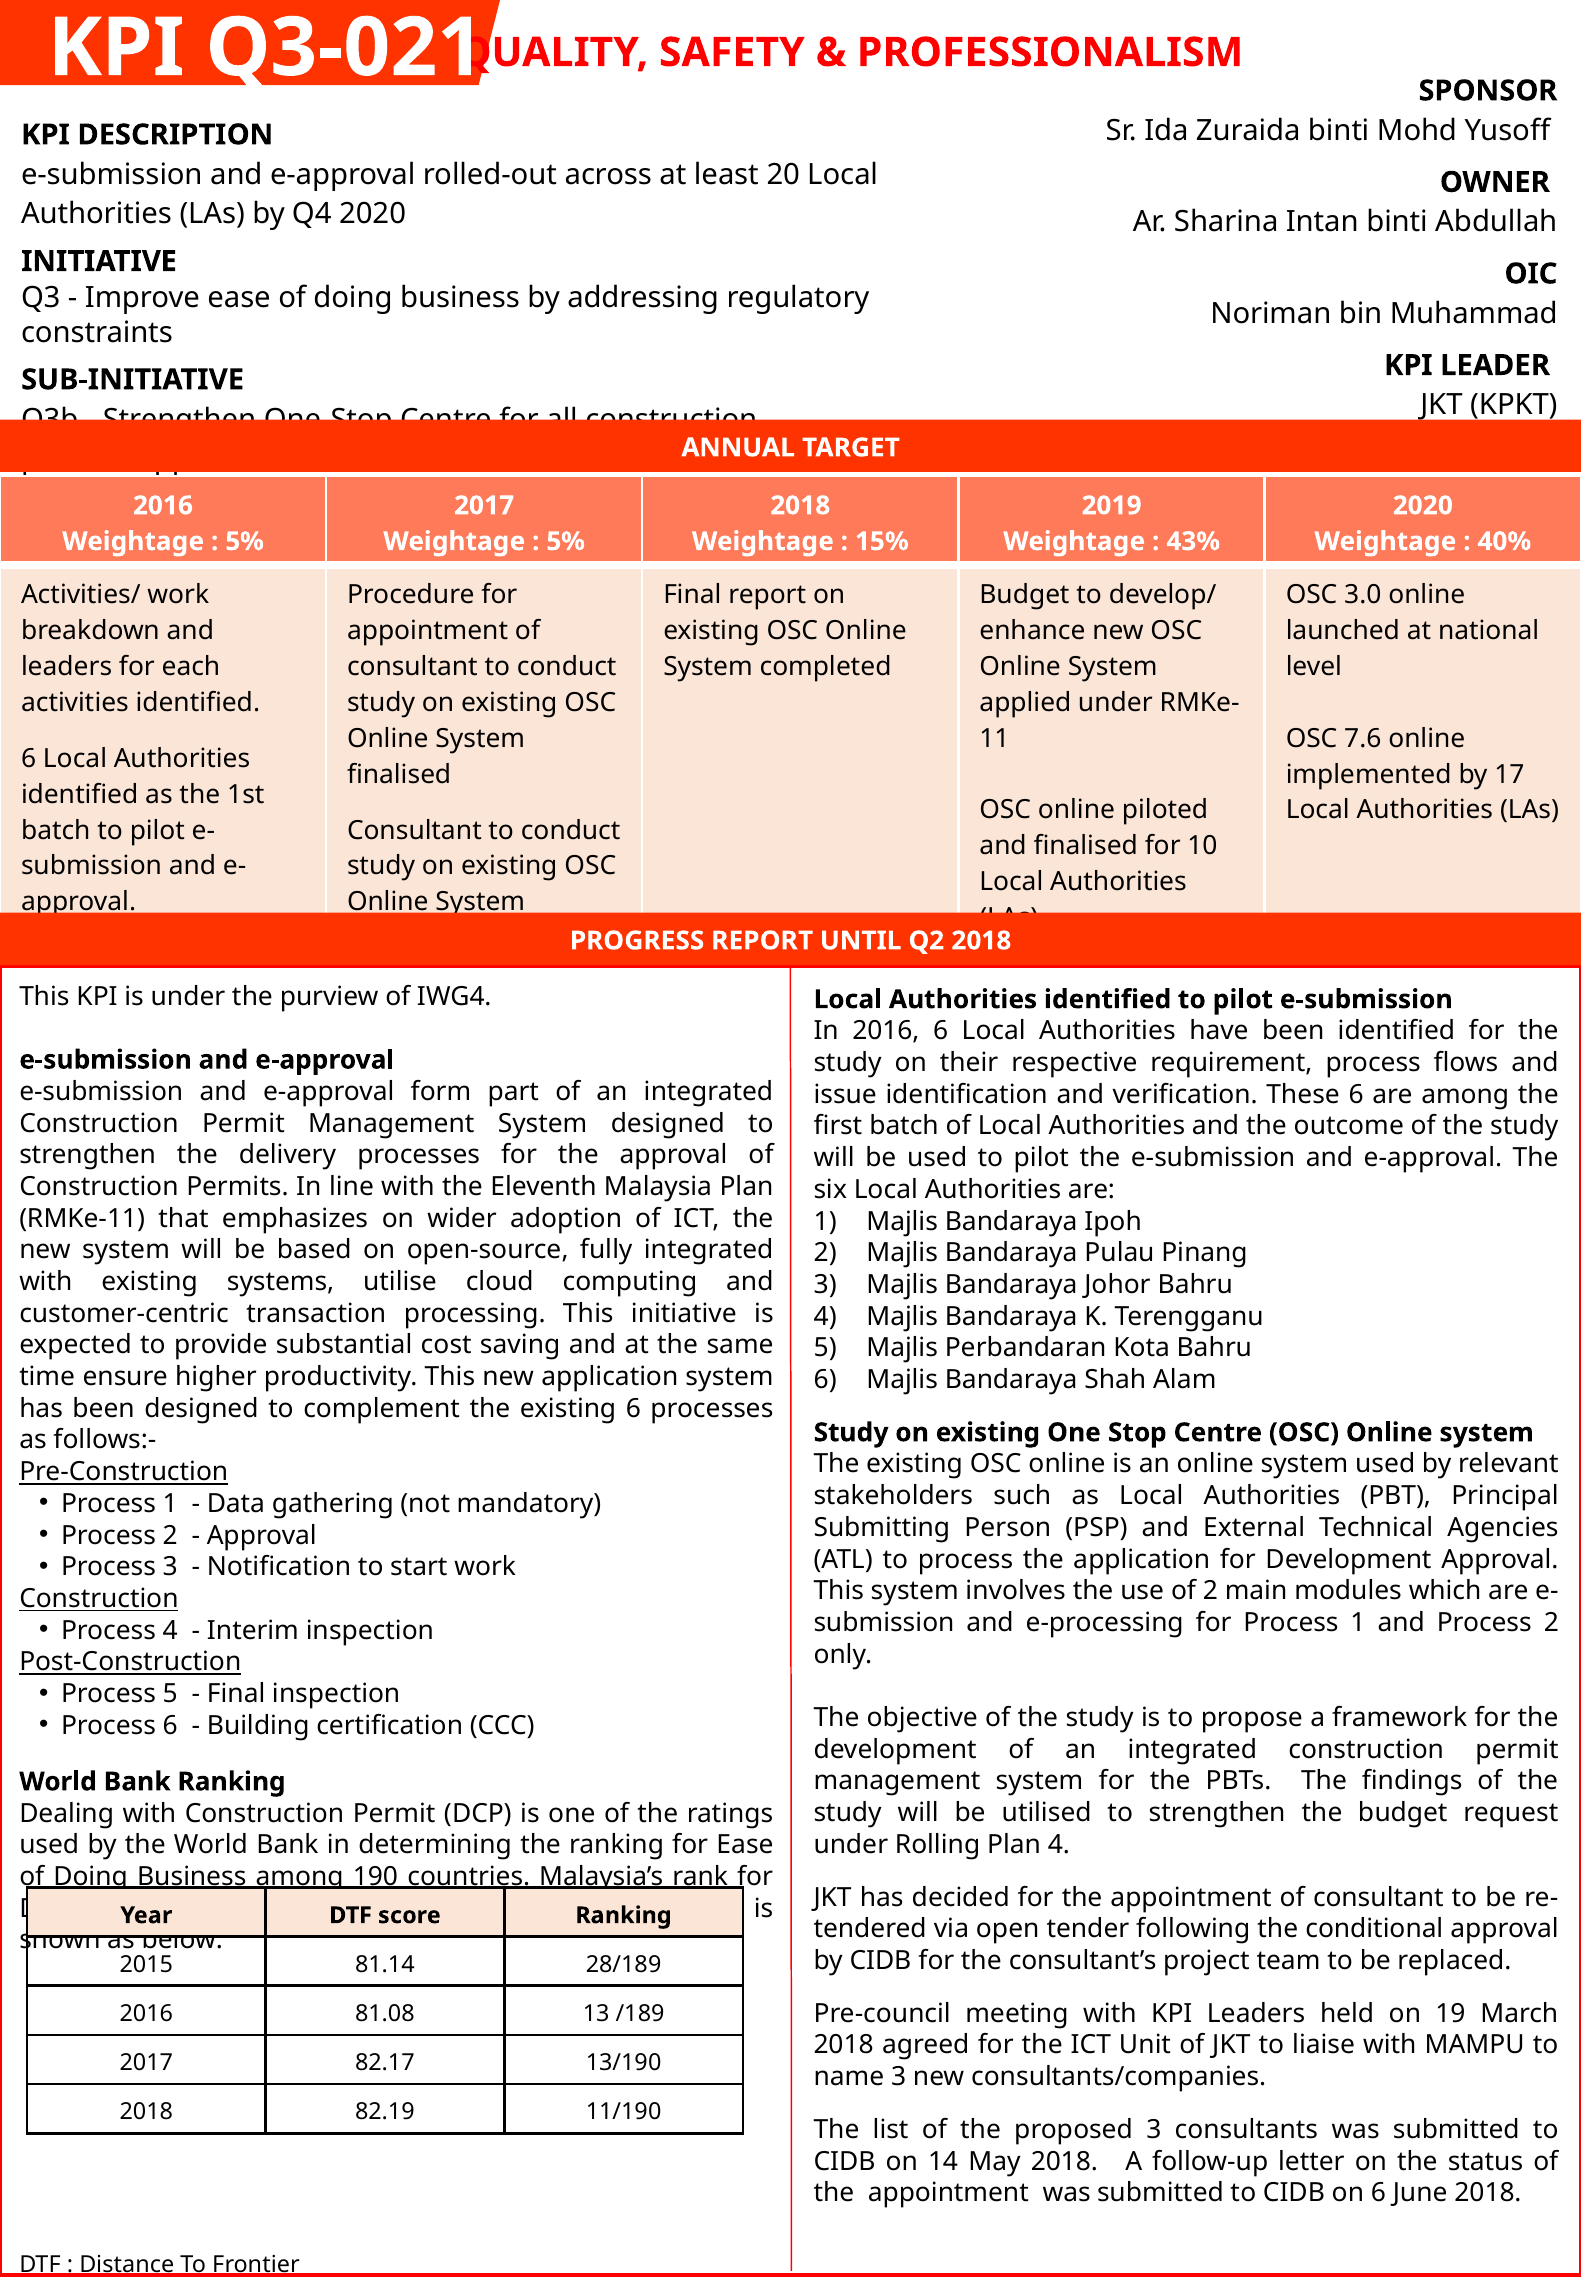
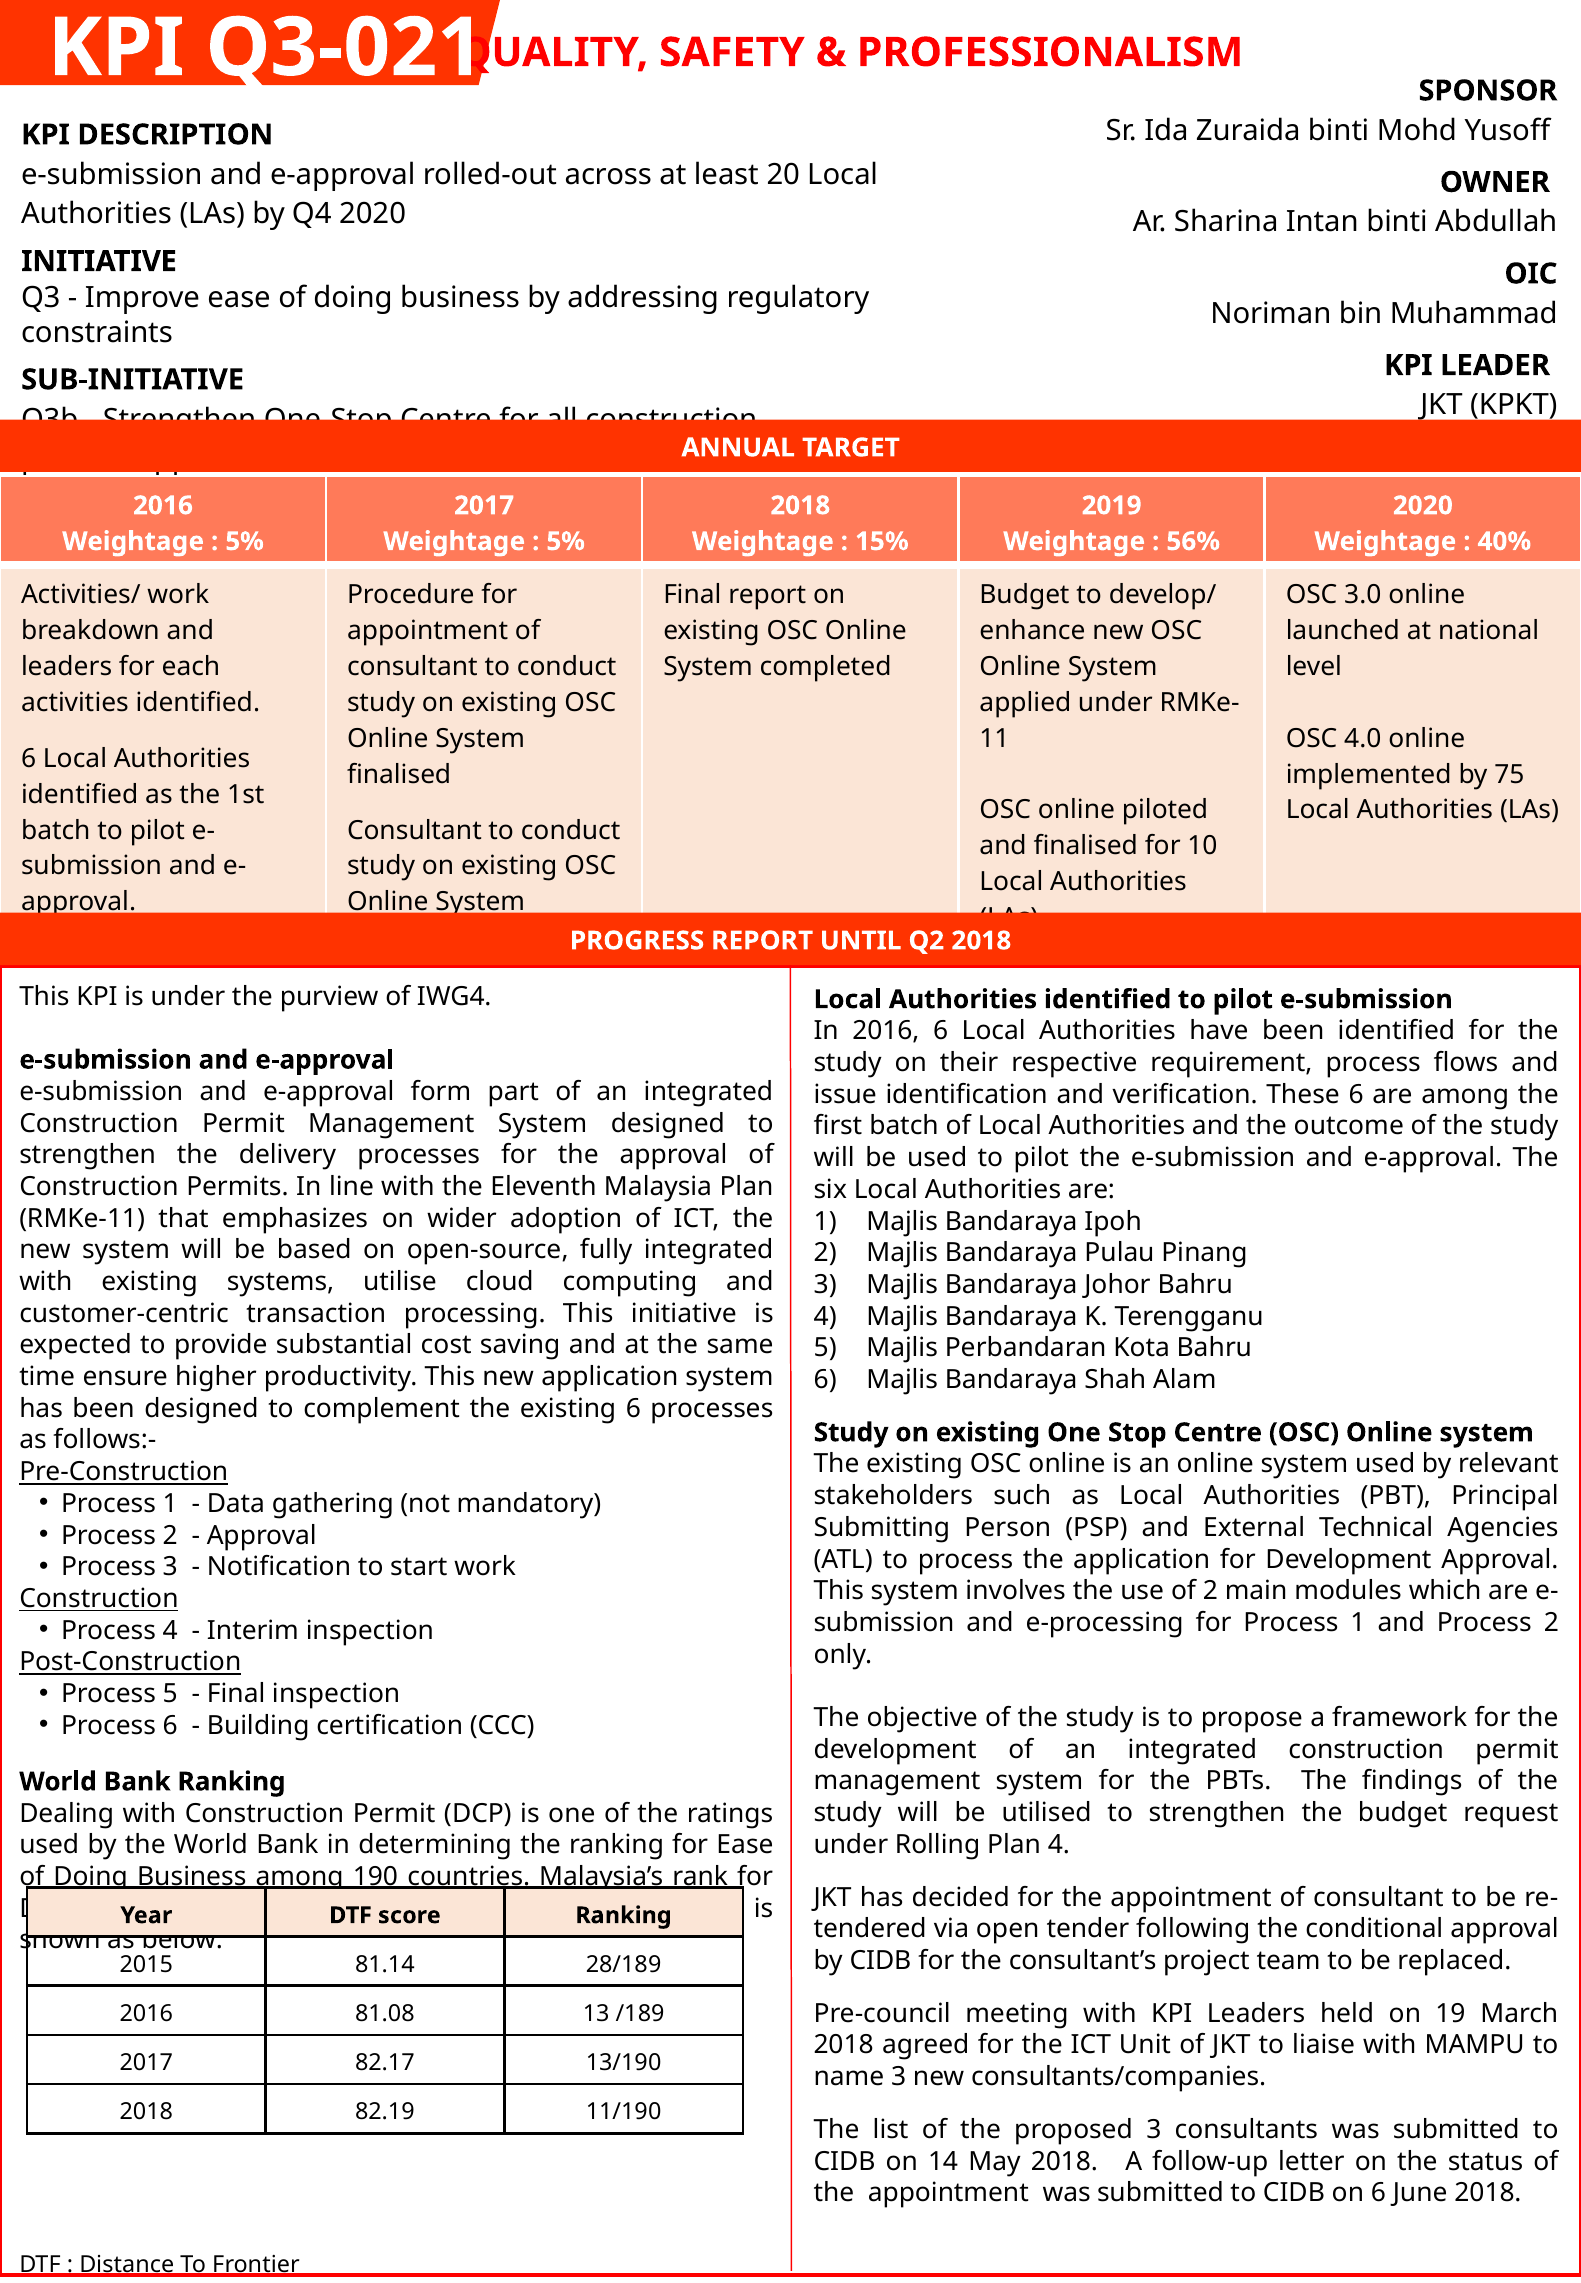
43%: 43% -> 56%
7.6: 7.6 -> 4.0
17: 17 -> 75
